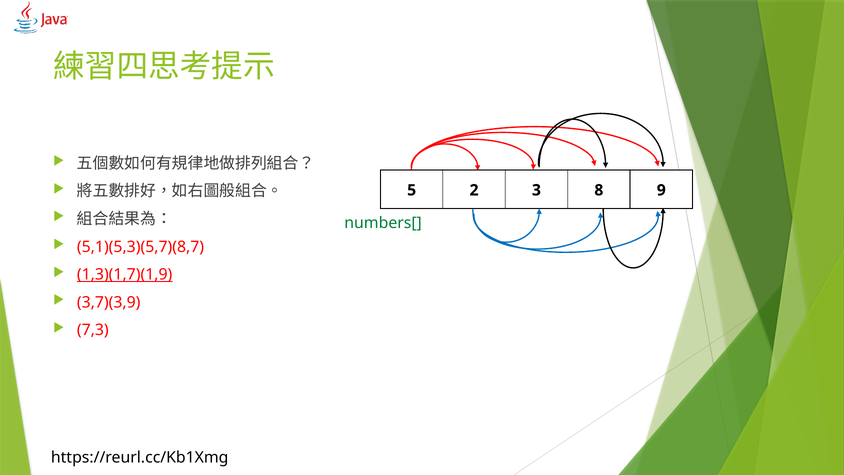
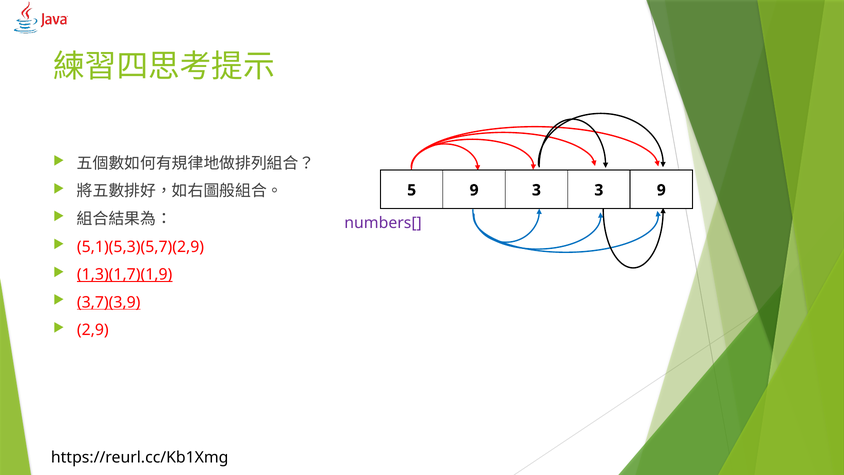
5 2: 2 -> 9
3 8: 8 -> 3
numbers[ colour: green -> purple
5,1)(5,3)(5,7)(8,7: 5,1)(5,3)(5,7)(8,7 -> 5,1)(5,3)(5,7)(2,9
3,7)(3,9 underline: none -> present
7,3: 7,3 -> 2,9
